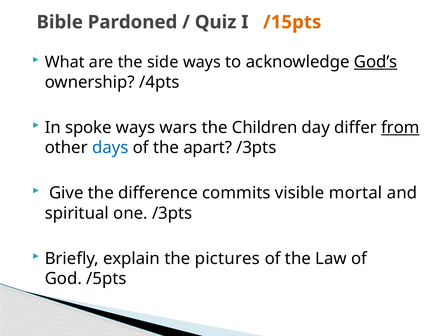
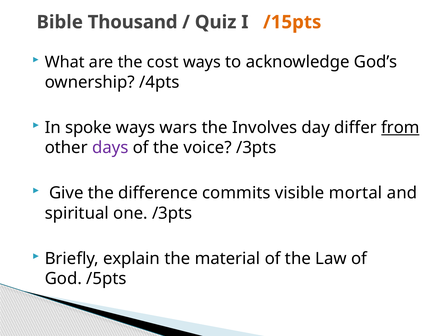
Pardoned: Pardoned -> Thousand
side: side -> cost
God’s underline: present -> none
Children: Children -> Involves
days colour: blue -> purple
apart: apart -> voice
pictures: pictures -> material
